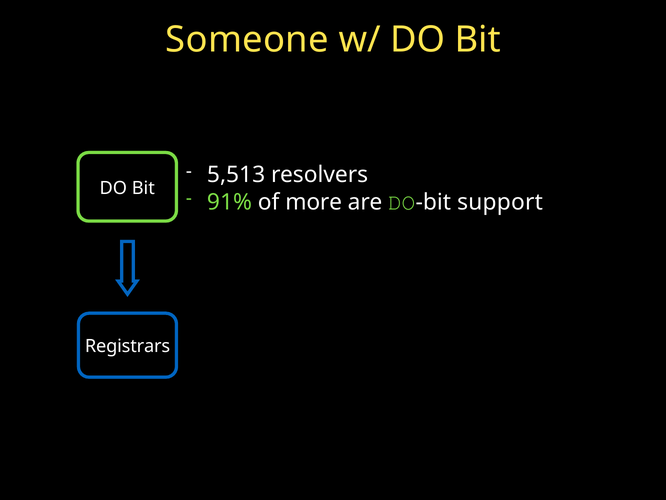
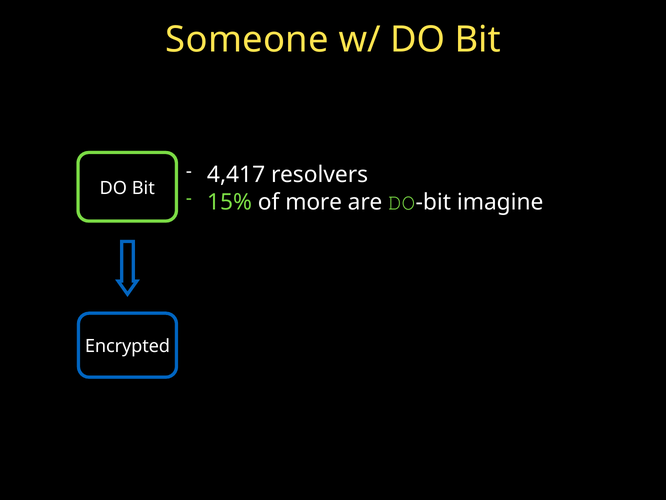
5,513: 5,513 -> 4,417
91%: 91% -> 15%
support: support -> imagine
Registrars: Registrars -> Encrypted
